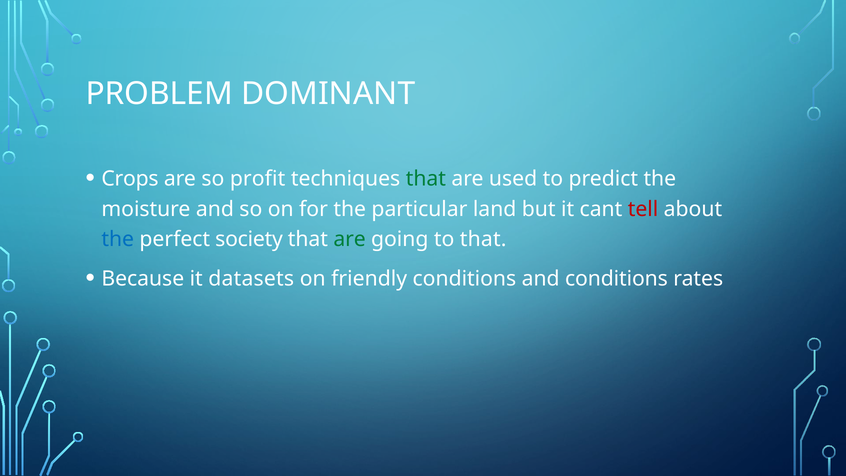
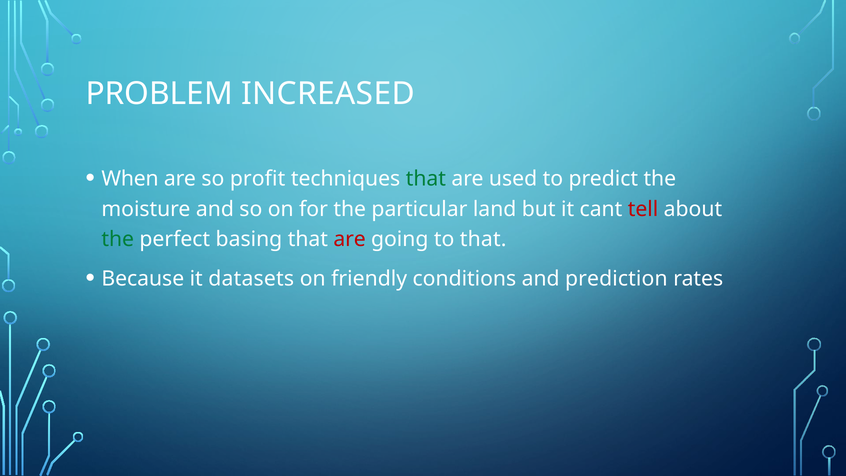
DOMINANT: DOMINANT -> INCREASED
Crops: Crops -> When
the at (118, 239) colour: blue -> green
society: society -> basing
are at (350, 239) colour: green -> red
and conditions: conditions -> prediction
